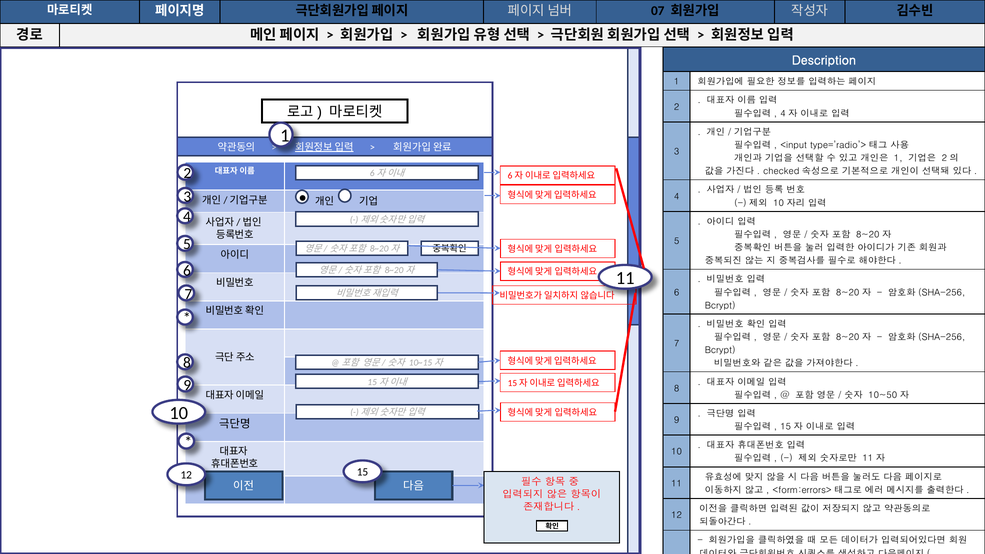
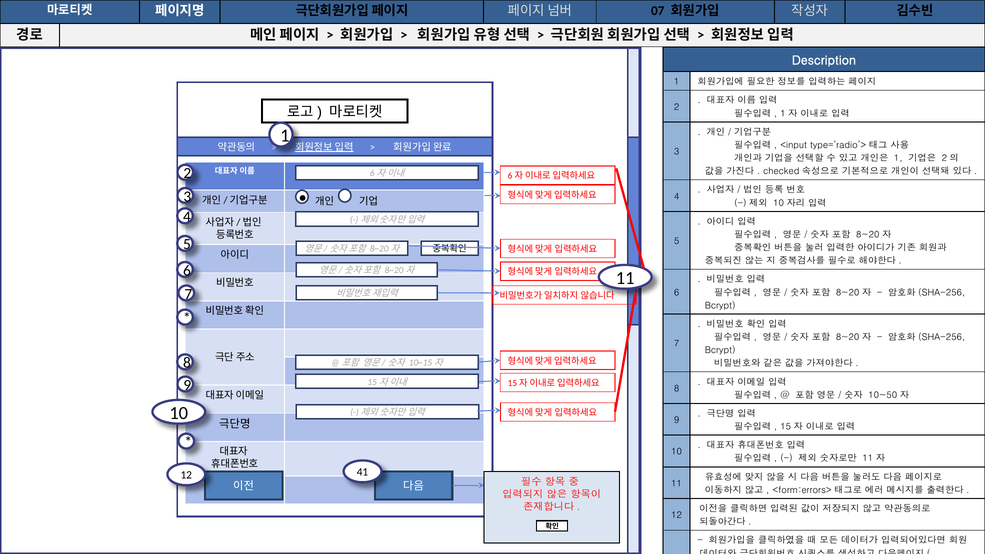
4 at (783, 113): 4 -> 1
12 15: 15 -> 41
